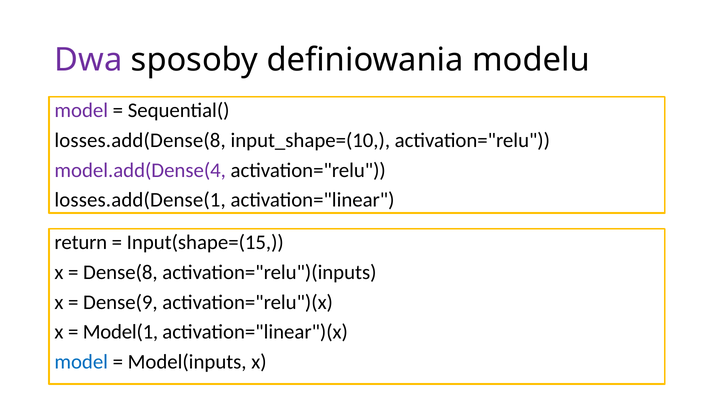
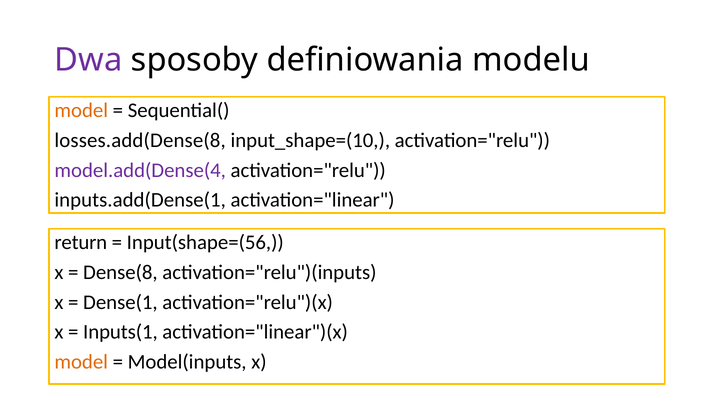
model at (81, 111) colour: purple -> orange
losses.add(Dense(1: losses.add(Dense(1 -> inputs.add(Dense(1
Input(shape=(15: Input(shape=(15 -> Input(shape=(56
Dense(9: Dense(9 -> Dense(1
Model(1: Model(1 -> Inputs(1
model at (81, 362) colour: blue -> orange
